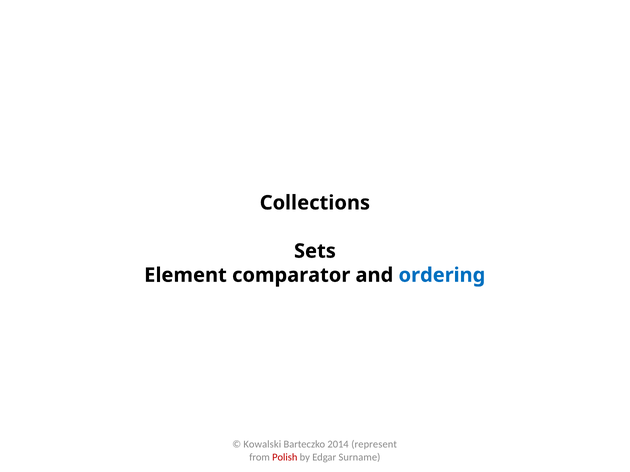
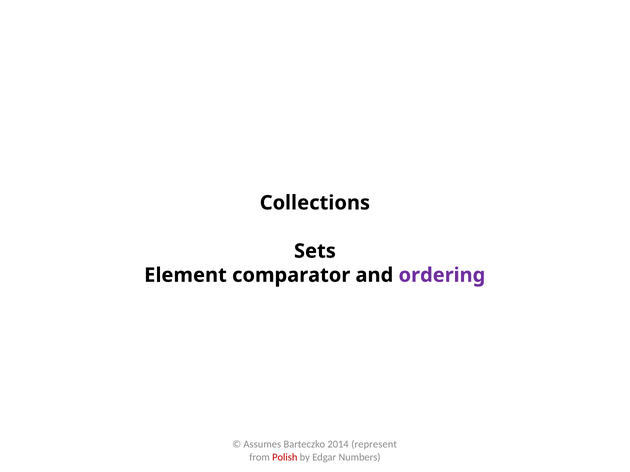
ordering colour: blue -> purple
Kowalski: Kowalski -> Assumes
Surname: Surname -> Numbers
